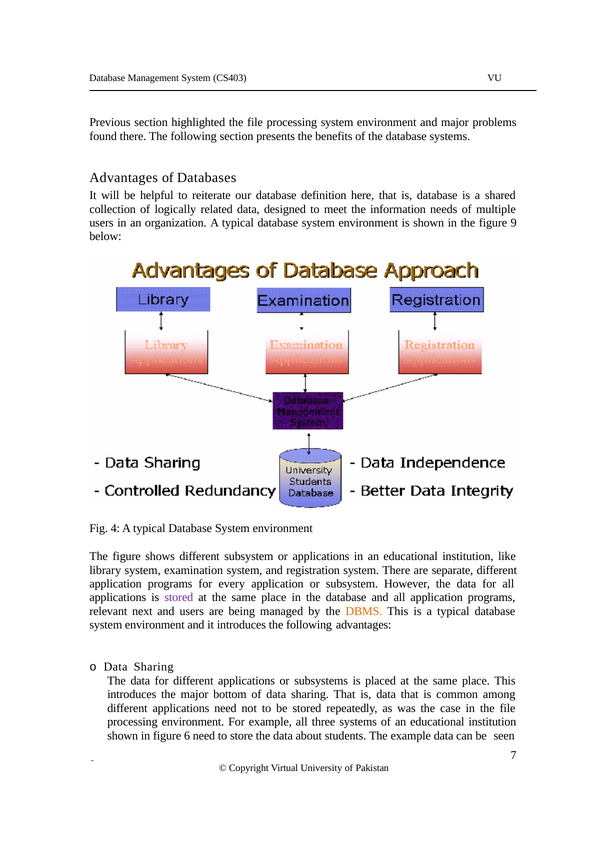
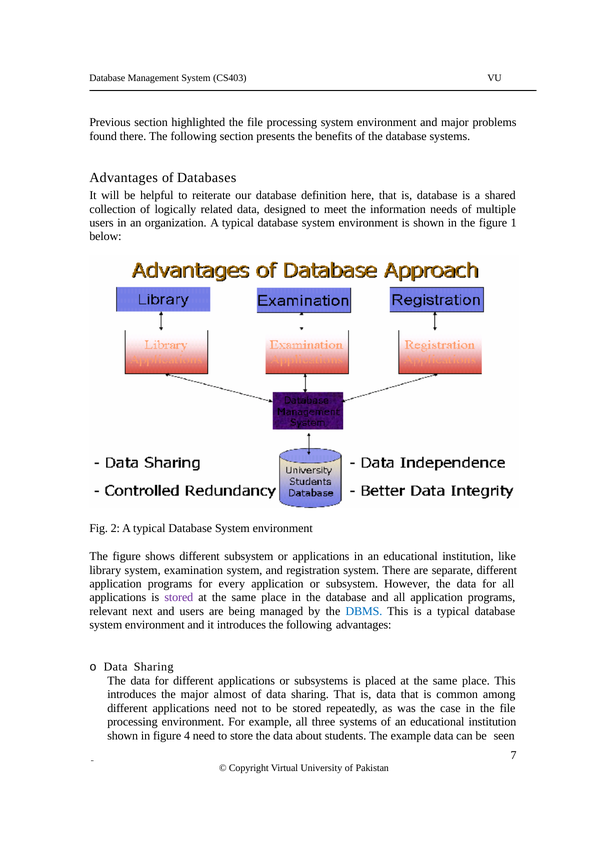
9: 9 -> 1
4: 4 -> 2
DBMS colour: orange -> blue
bottom: bottom -> almost
6: 6 -> 4
